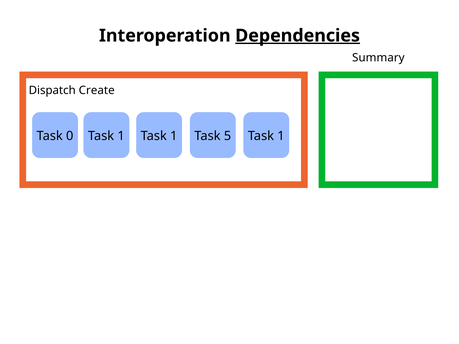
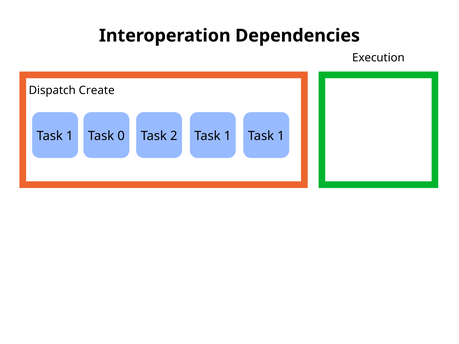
Dependencies underline: present -> none
Summary: Summary -> Execution
0 at (70, 136): 0 -> 1
1 at (121, 136): 1 -> 0
1 at (174, 136): 1 -> 2
5 at (227, 136): 5 -> 1
